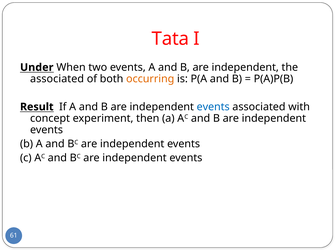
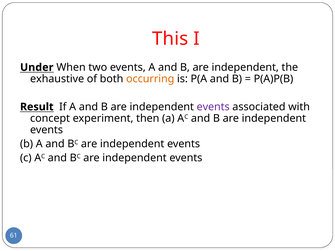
Tata: Tata -> This
associated at (57, 79): associated -> exhaustive
events at (213, 107) colour: blue -> purple
